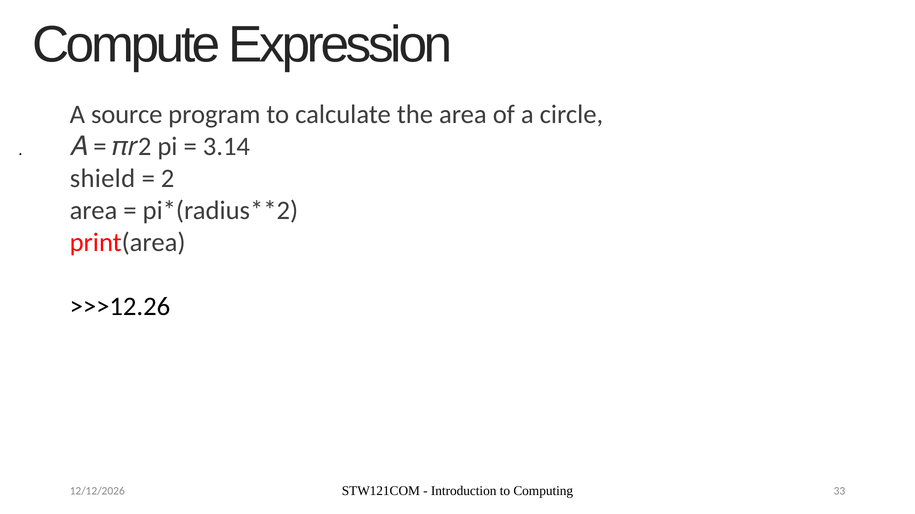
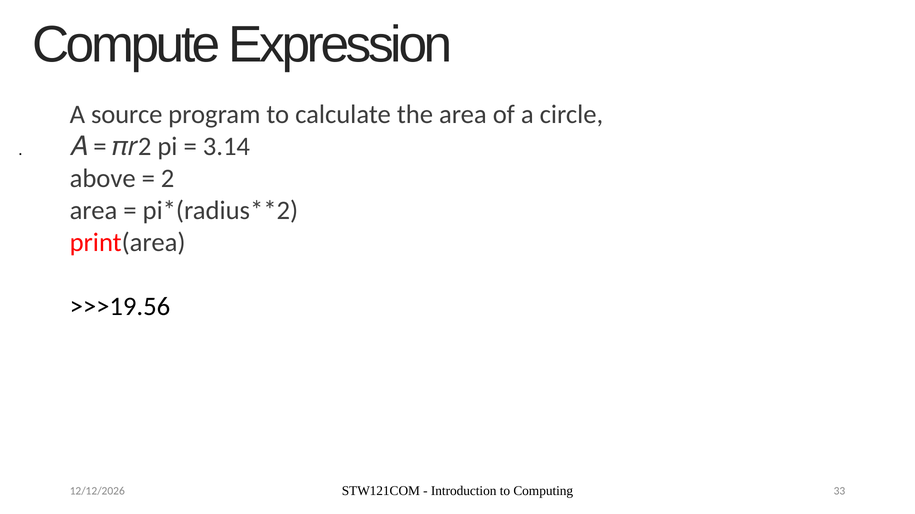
shield: shield -> above
>>>12.26: >>>12.26 -> >>>19.56
